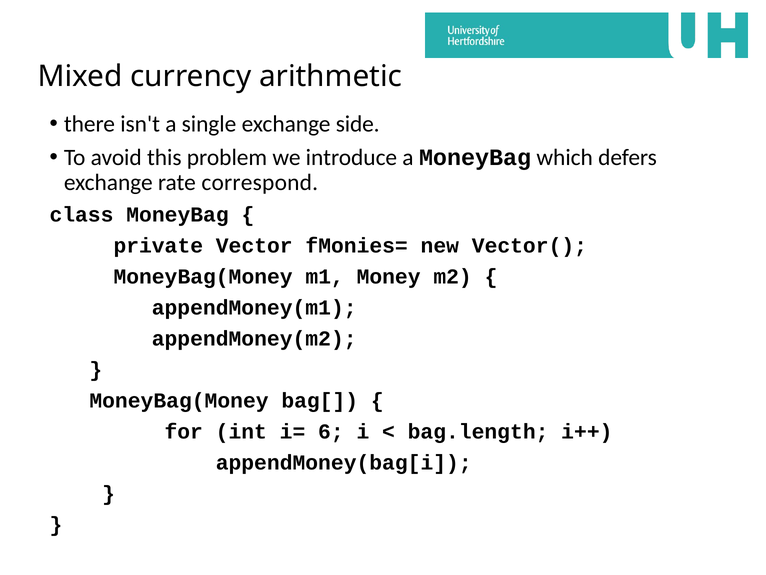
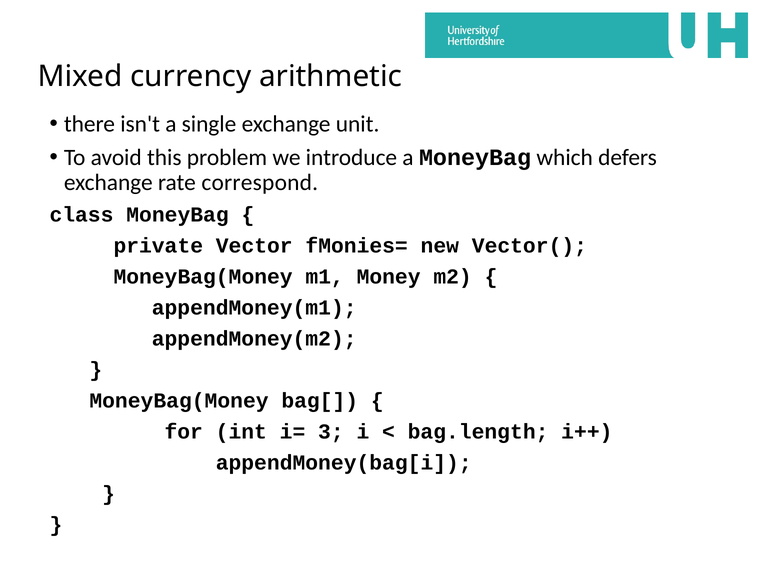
side: side -> unit
6: 6 -> 3
